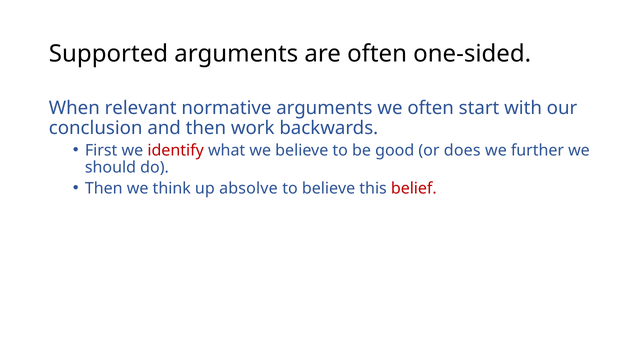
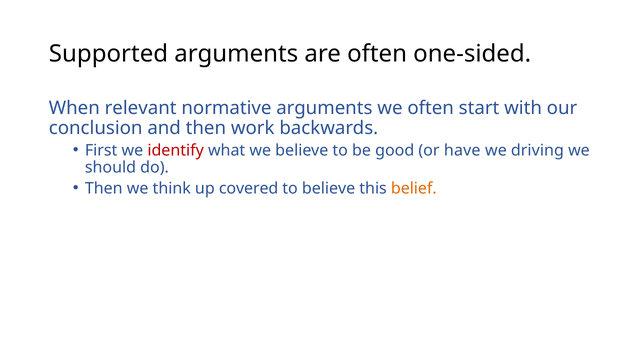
does: does -> have
further: further -> driving
absolve: absolve -> covered
belief colour: red -> orange
